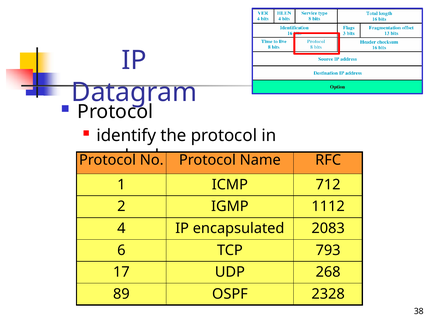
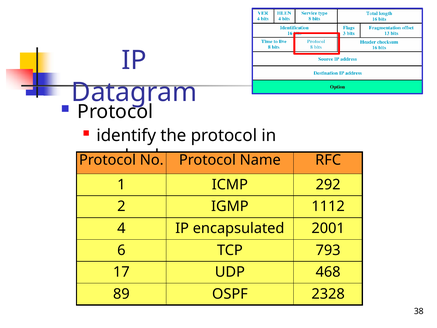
712: 712 -> 292
2083: 2083 -> 2001
268: 268 -> 468
